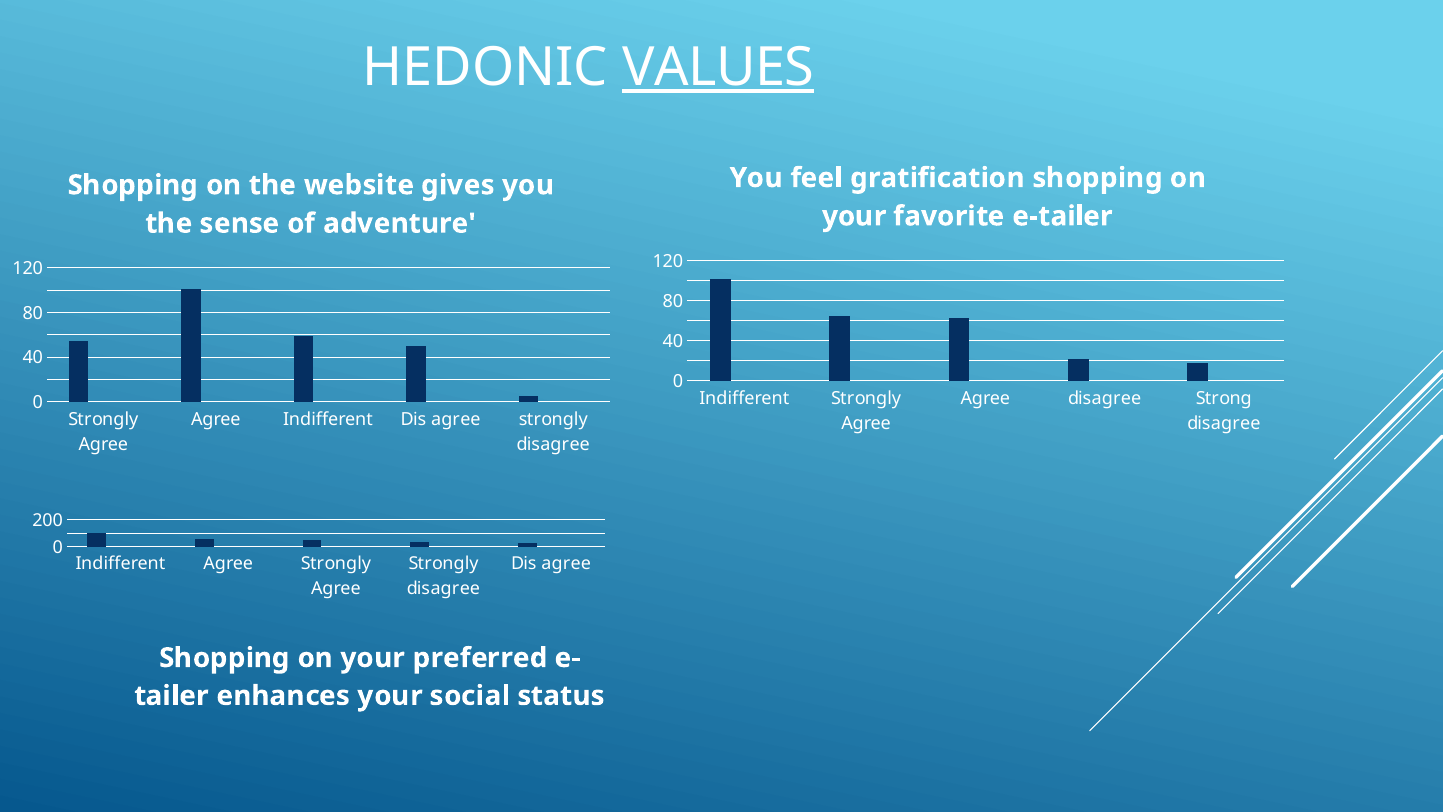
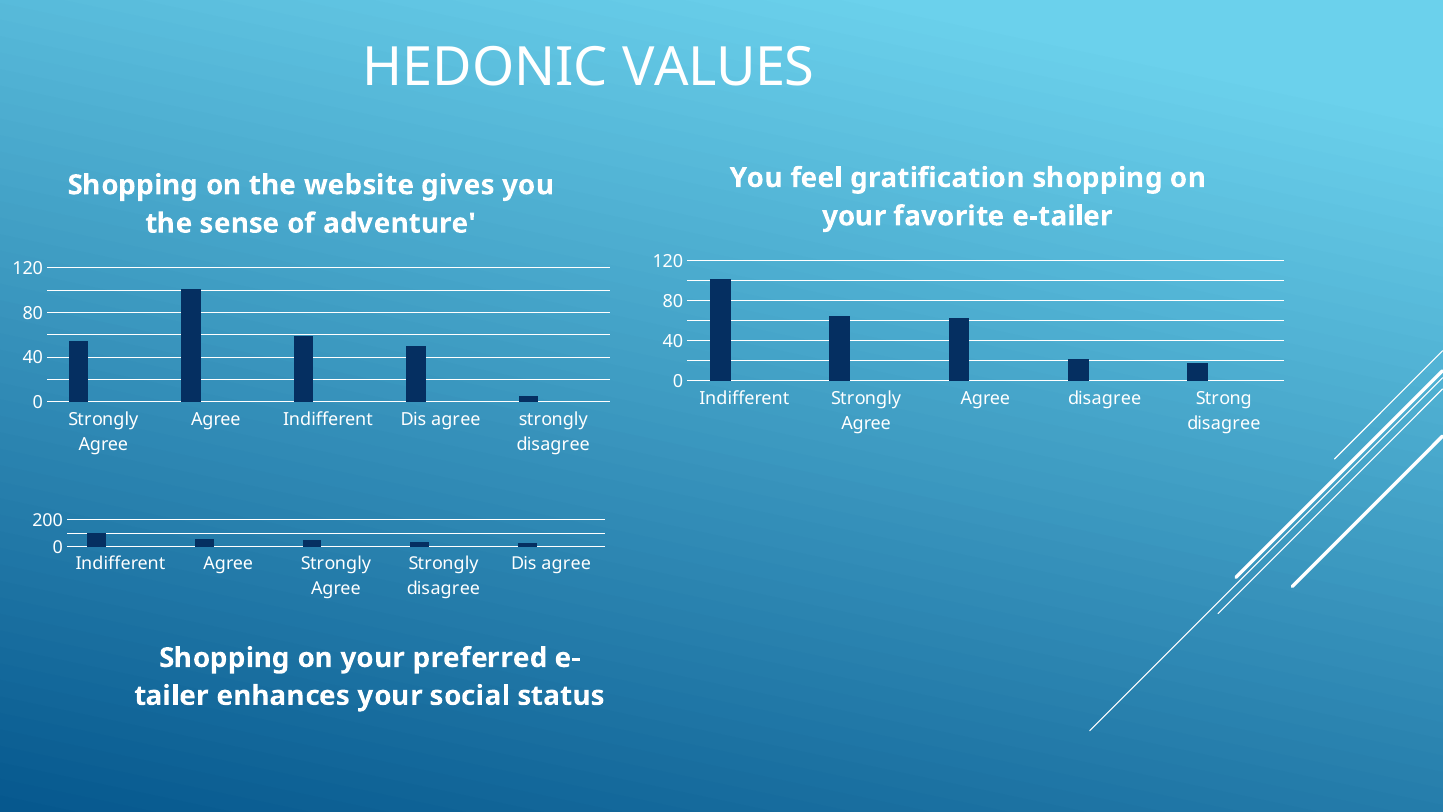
VALUES underline: present -> none
